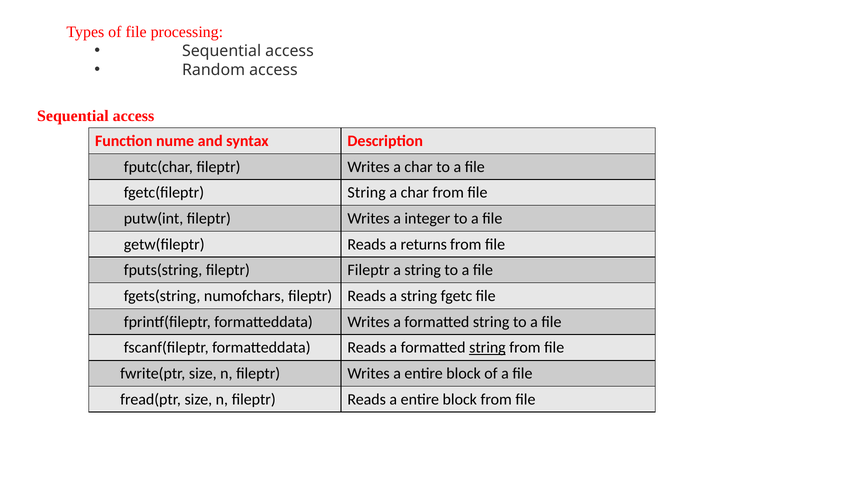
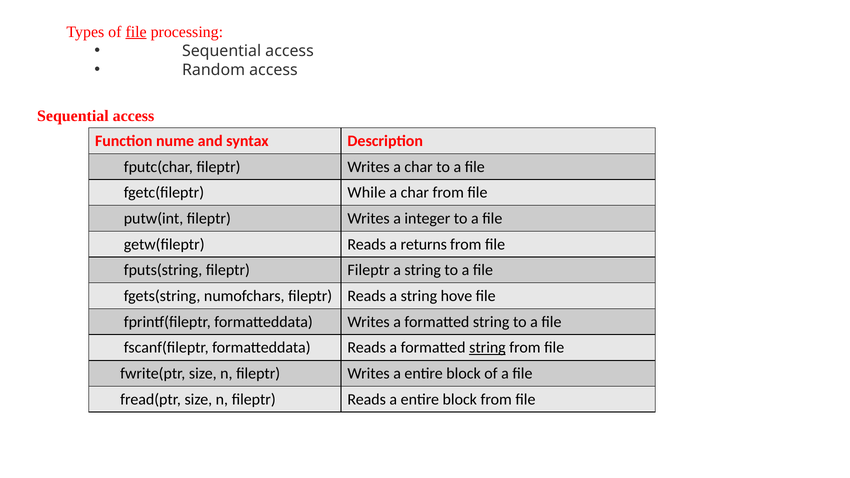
file at (136, 32) underline: none -> present
fgetc(fileptr String: String -> While
fgetc: fgetc -> hove
